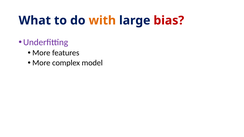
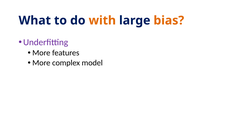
bias colour: red -> orange
